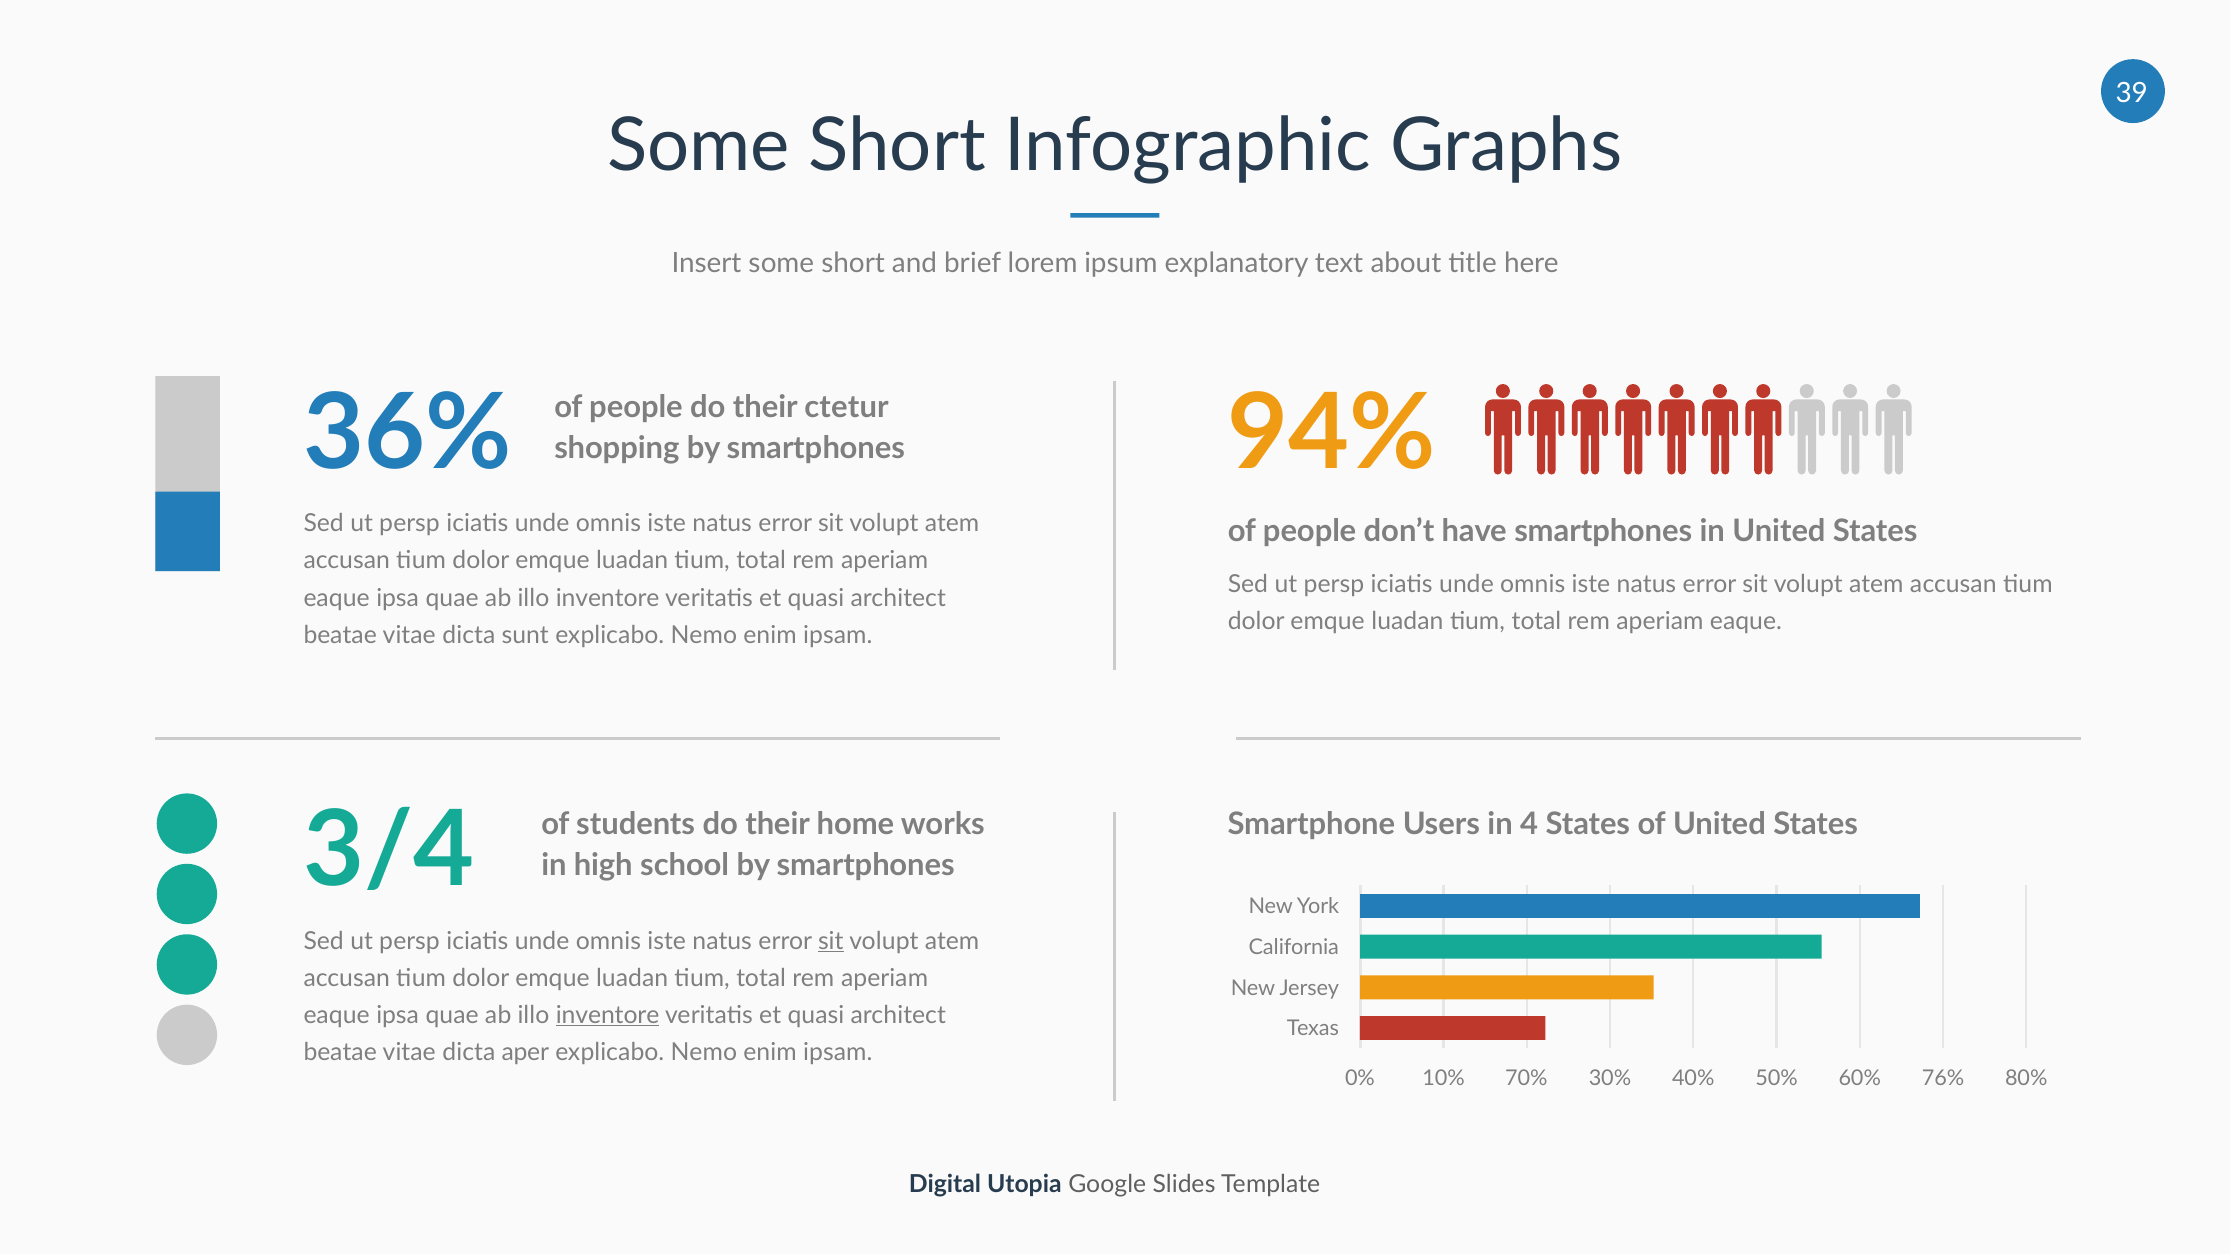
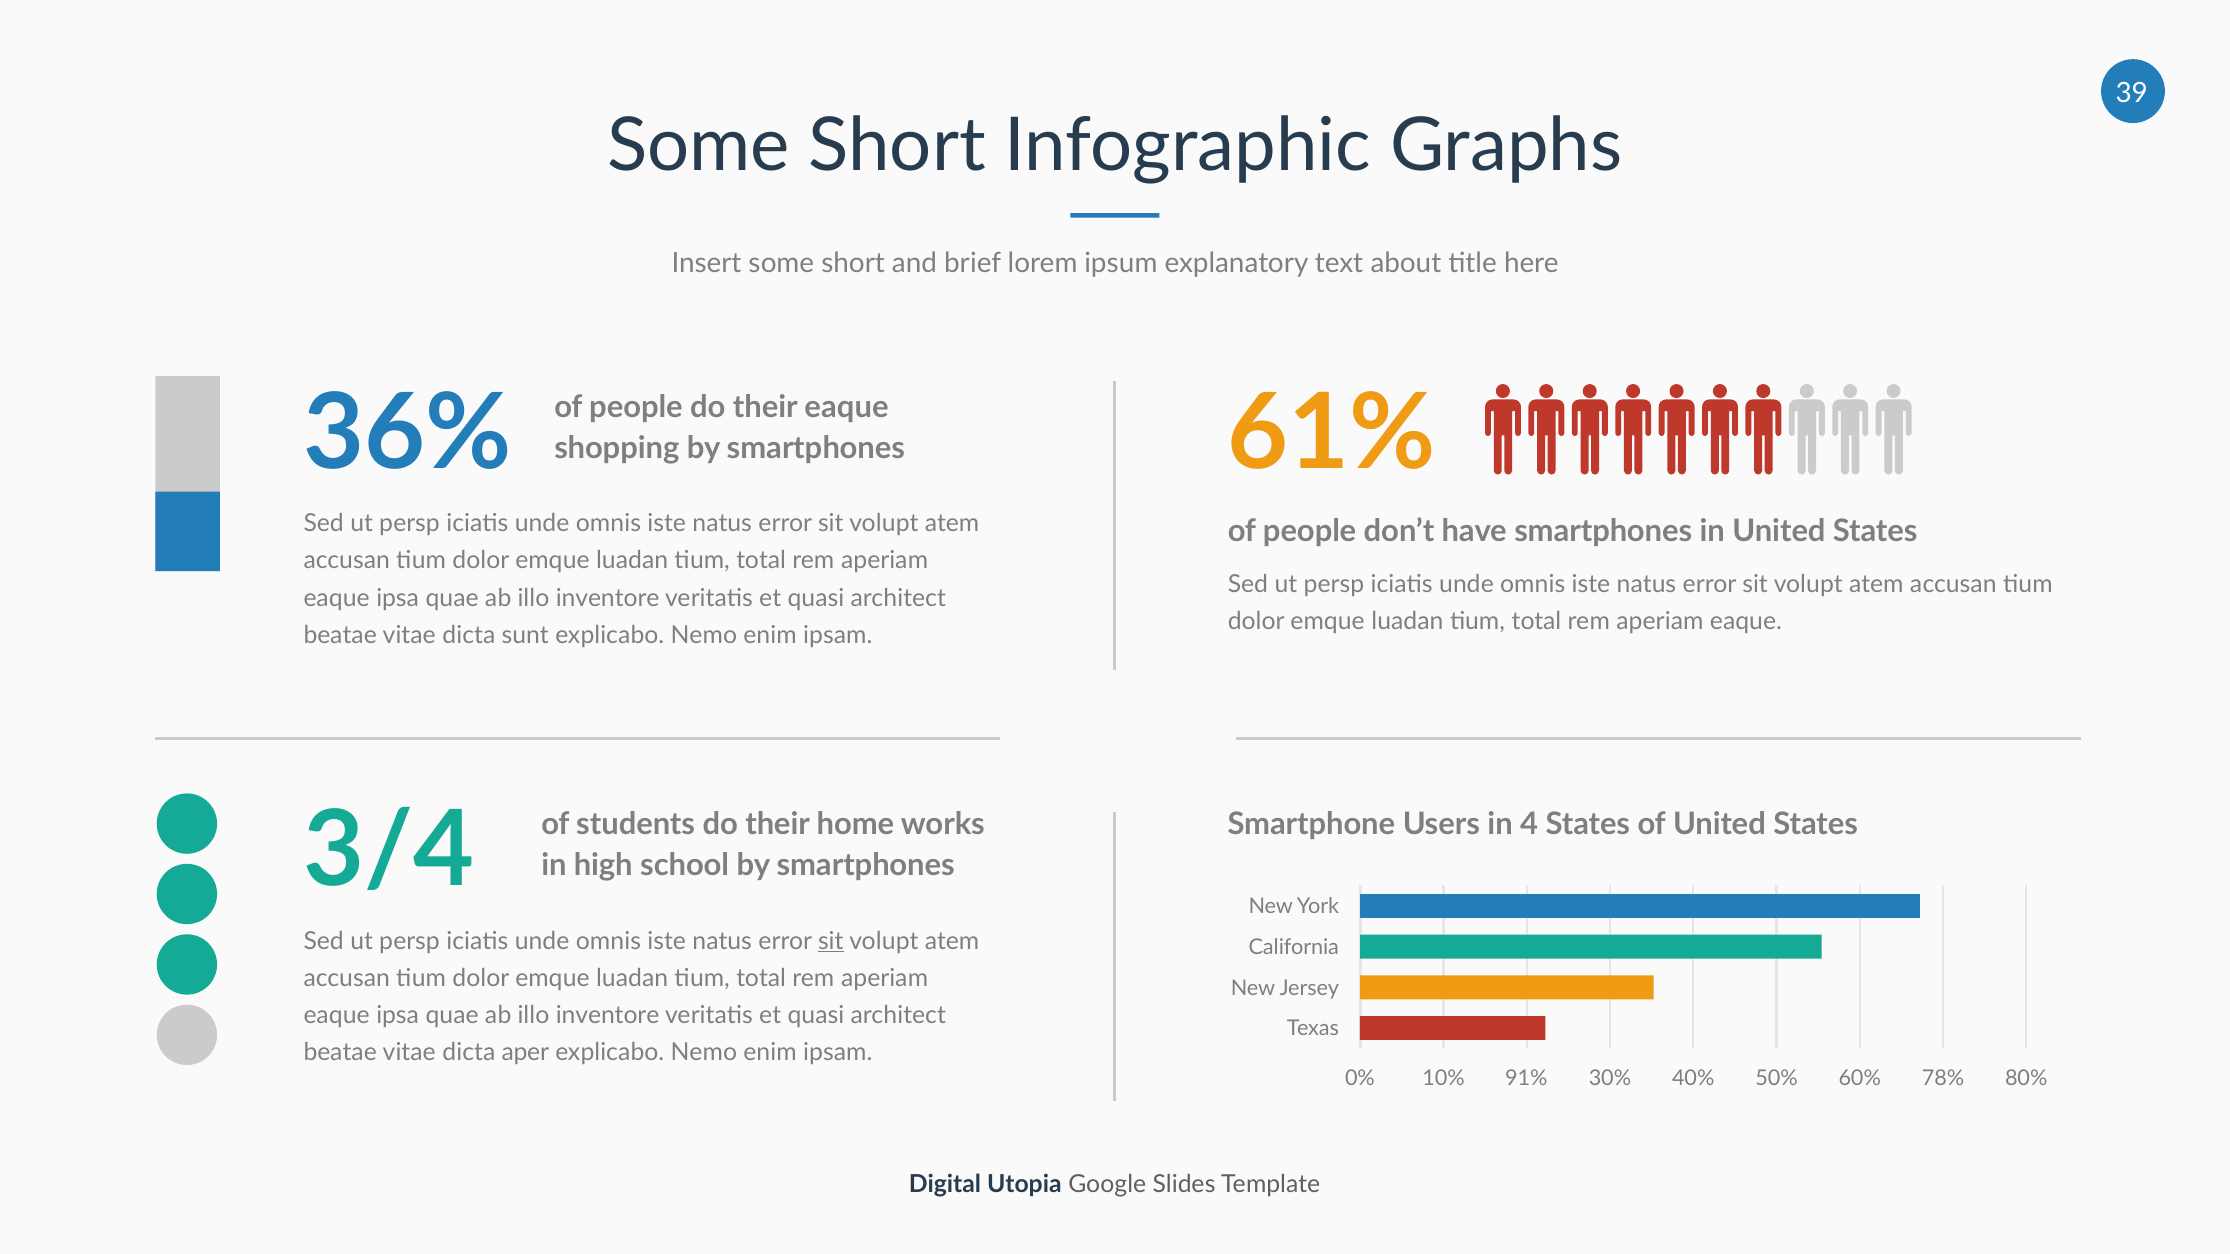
their ctetur: ctetur -> eaque
94%: 94% -> 61%
inventore at (608, 1015) underline: present -> none
70%: 70% -> 91%
76%: 76% -> 78%
